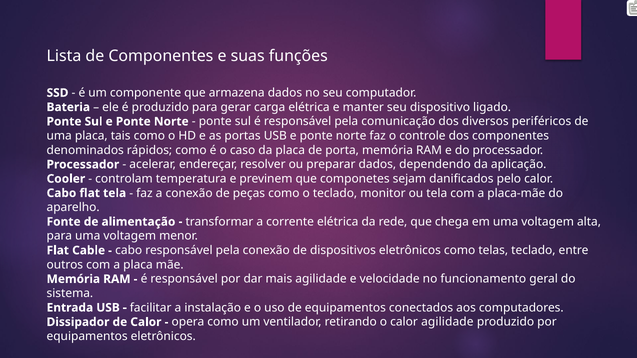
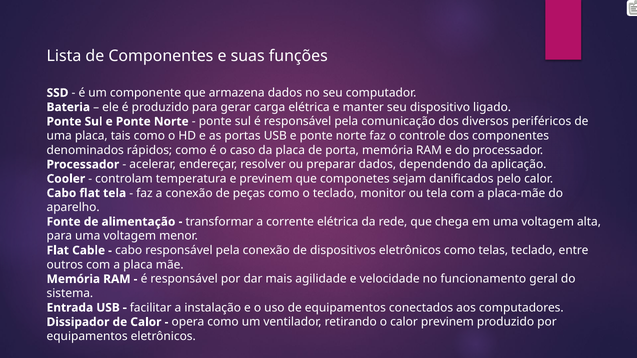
calor agilidade: agilidade -> previnem
